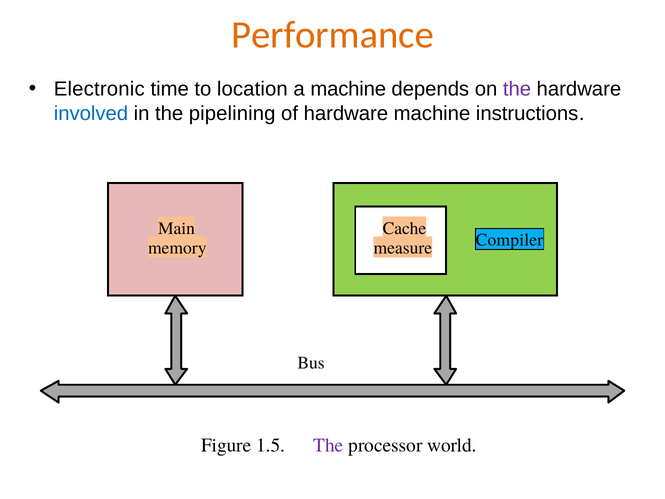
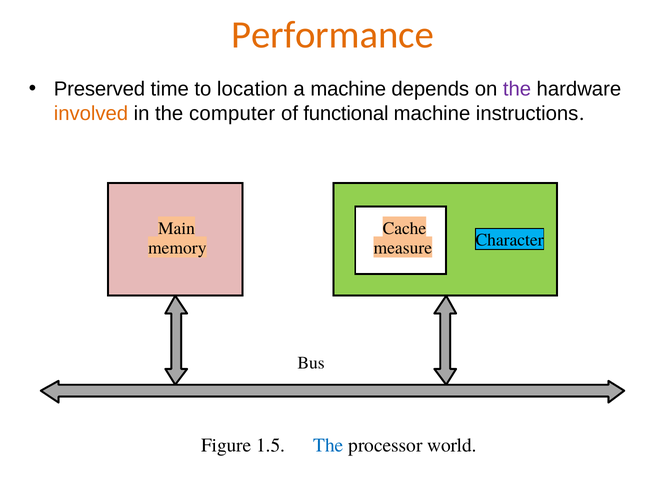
Electronic: Electronic -> Preserved
involved colour: blue -> orange
pipelining: pipelining -> computer
of hardware: hardware -> functional
Compiler: Compiler -> Character
The at (328, 445) colour: purple -> blue
